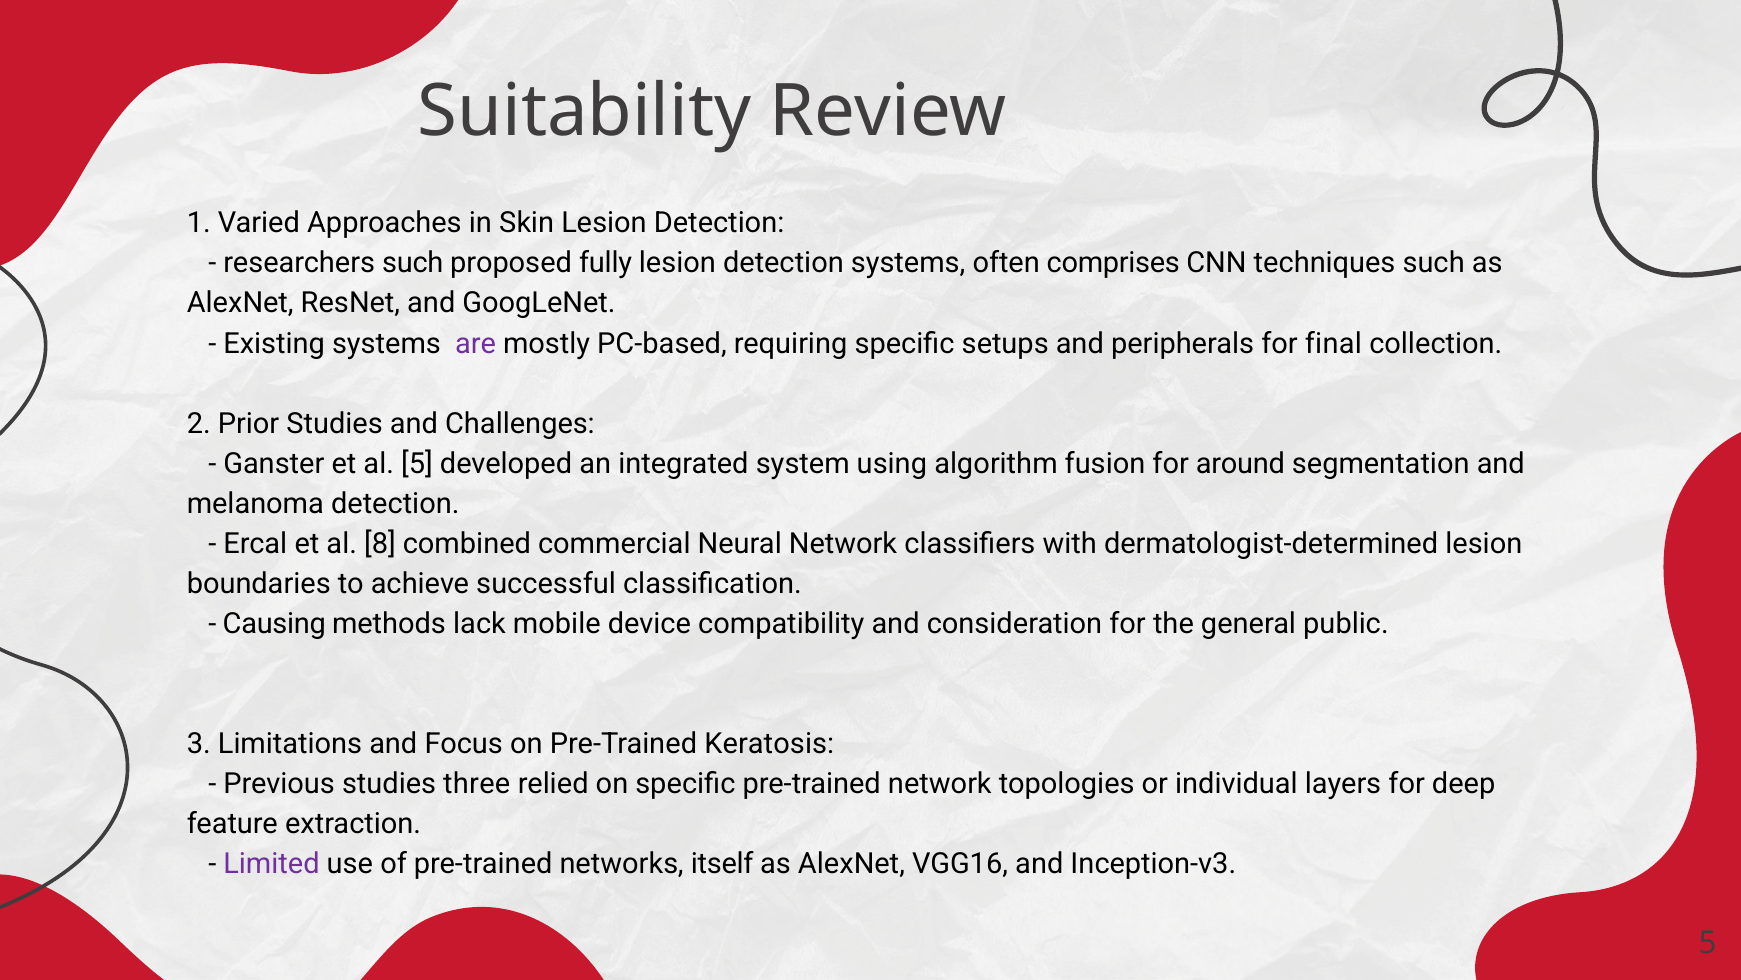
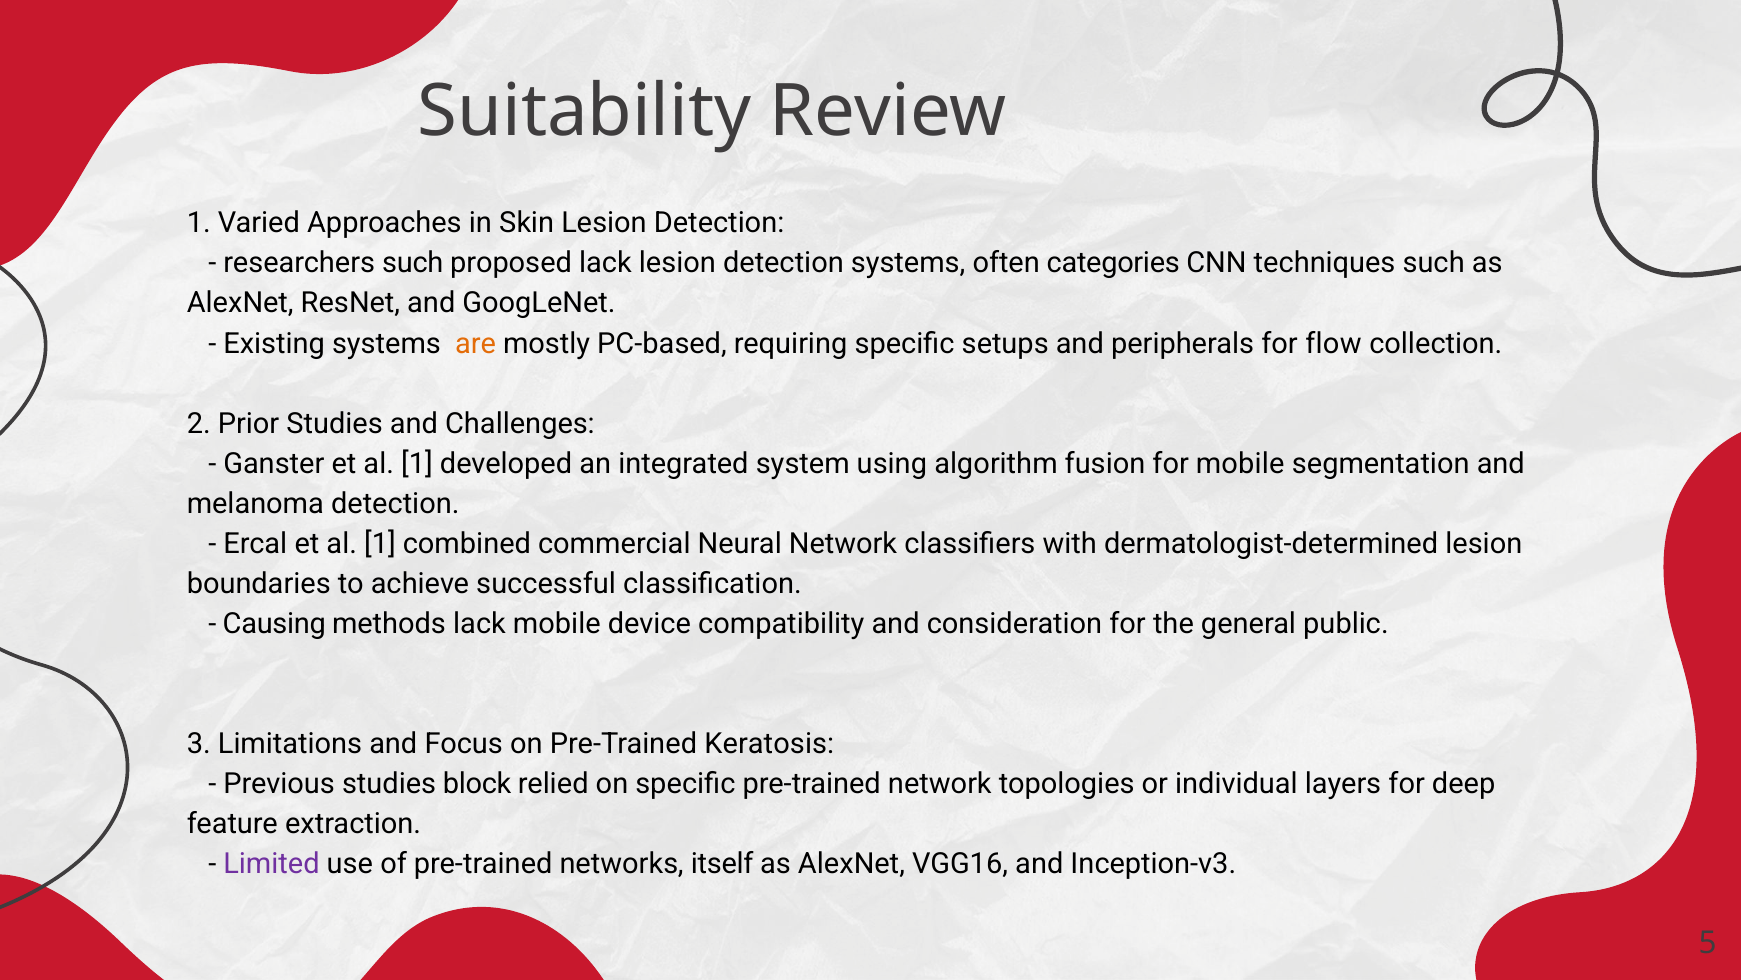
proposed fully: fully -> lack
comprises: comprises -> categories
are colour: purple -> orange
final: final -> flow
Ganster et al 5: 5 -> 1
for around: around -> mobile
Ercal et al 8: 8 -> 1
three: three -> block
